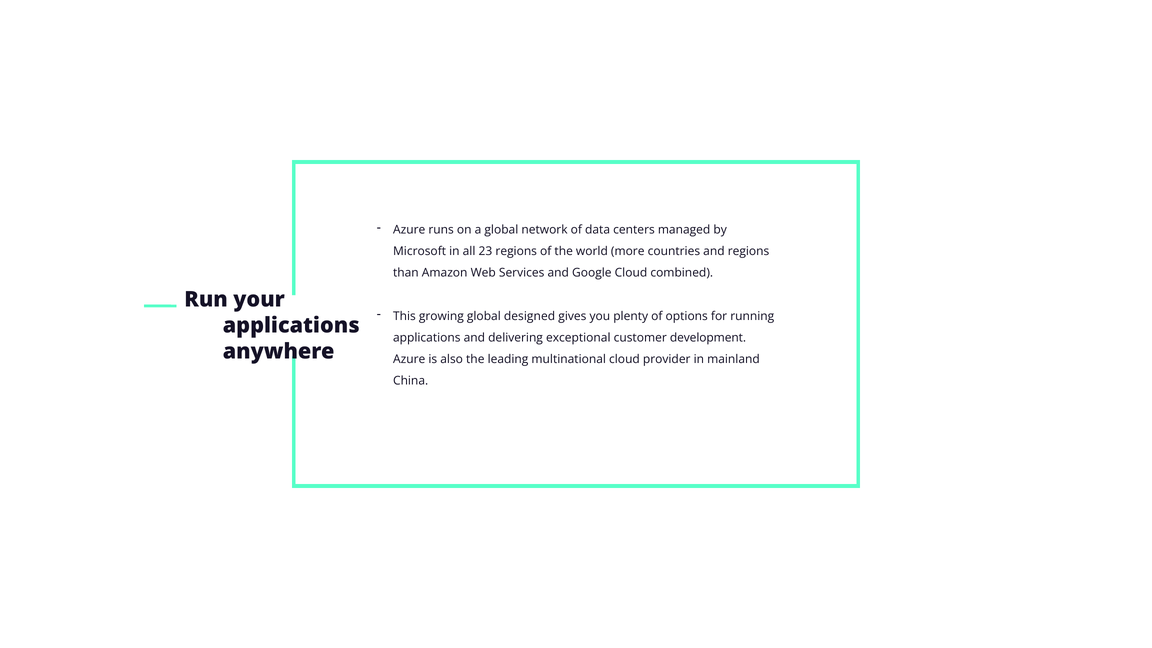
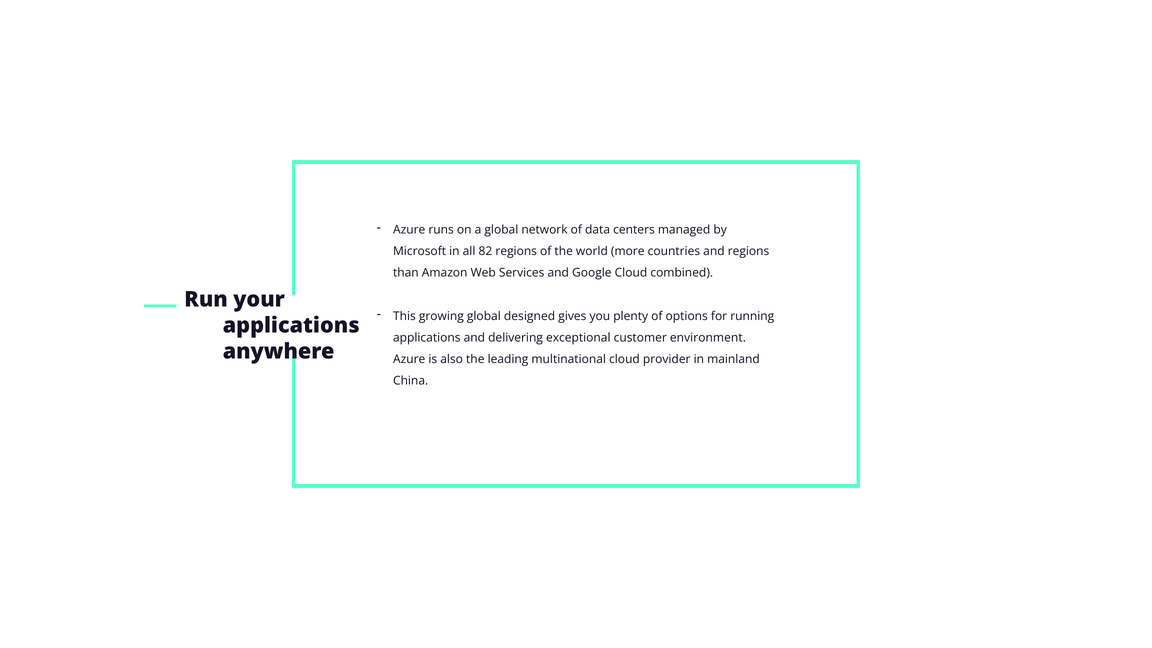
23: 23 -> 82
development: development -> environment
